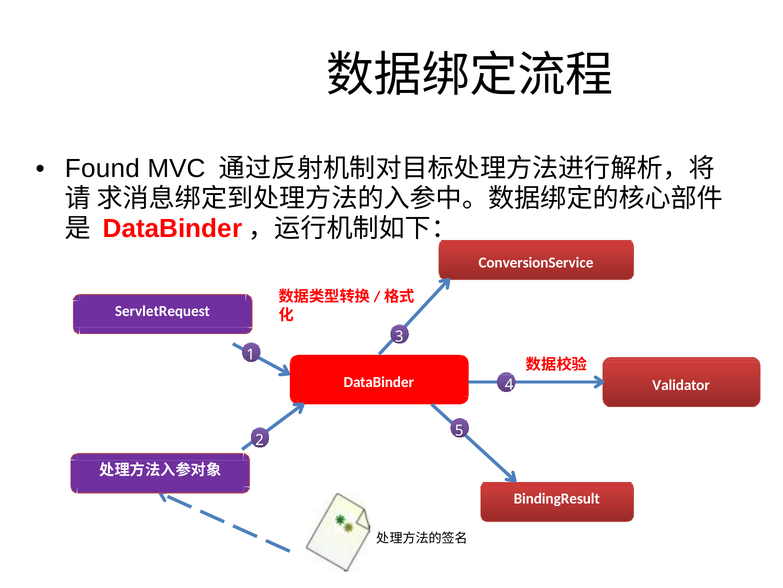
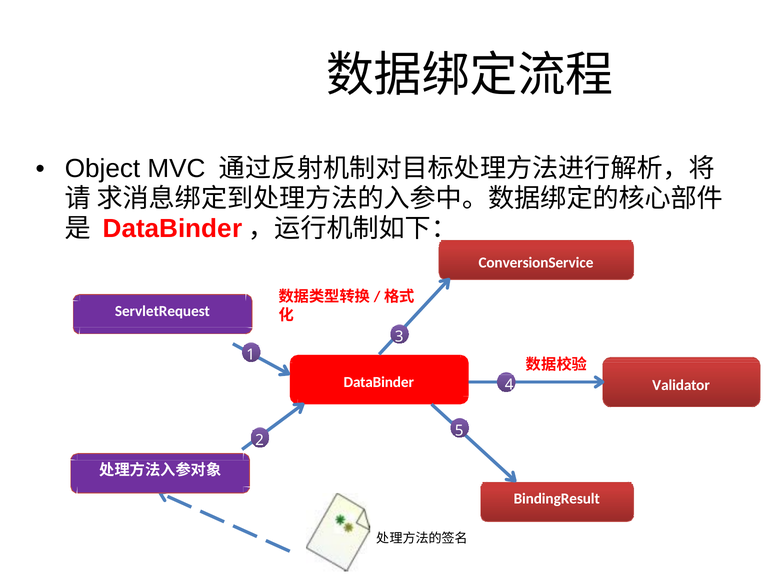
Found: Found -> Object
